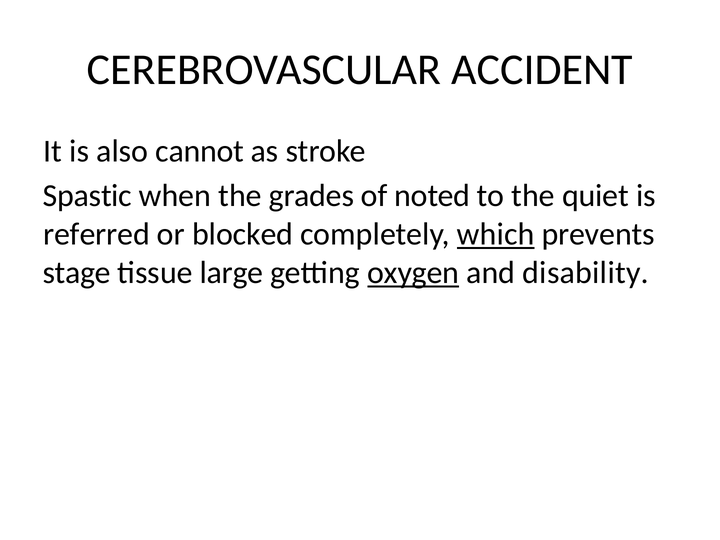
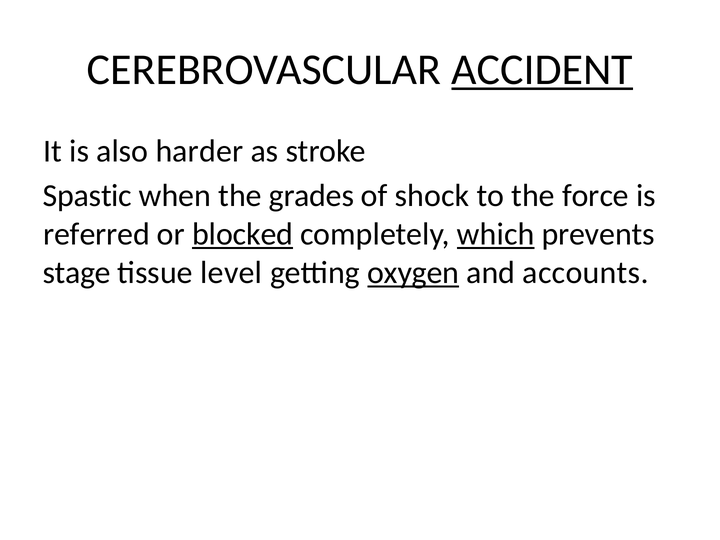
ACCIDENT underline: none -> present
cannot: cannot -> harder
noted: noted -> shock
quiet: quiet -> force
blocked underline: none -> present
large: large -> level
disability: disability -> accounts
